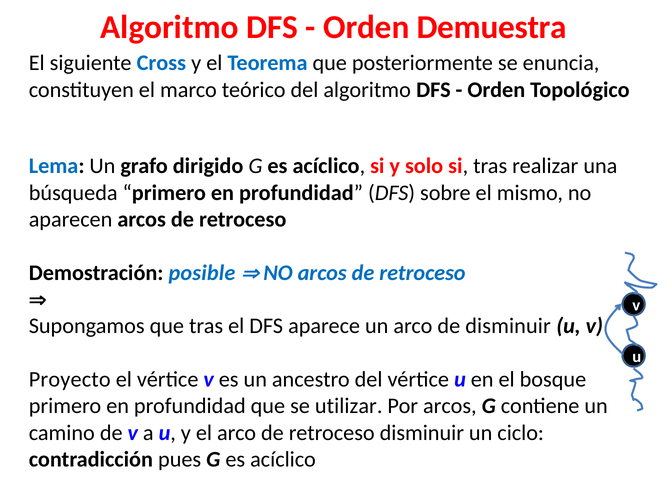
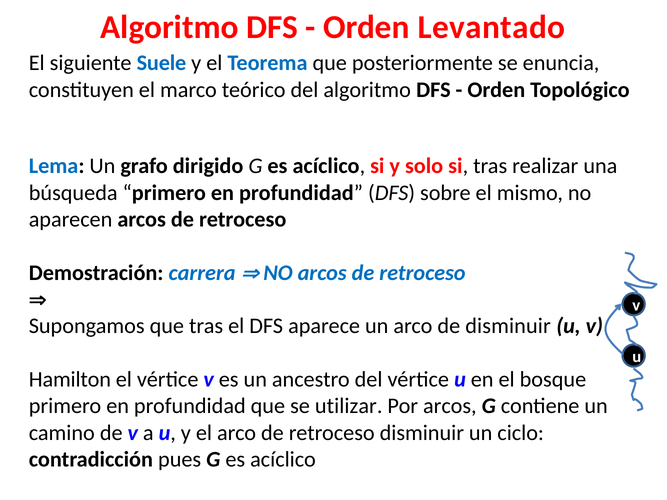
Demuestra: Demuestra -> Levantado
Cross: Cross -> Suele
posible: posible -> carrera
Proyecto: Proyecto -> Hamilton
